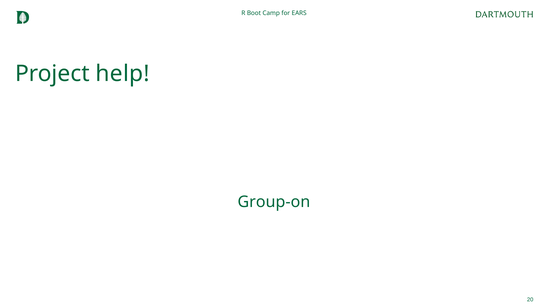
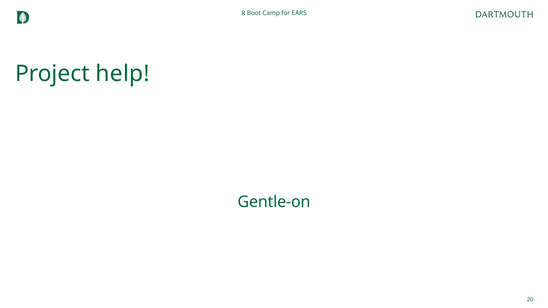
Group-on: Group-on -> Gentle-on
